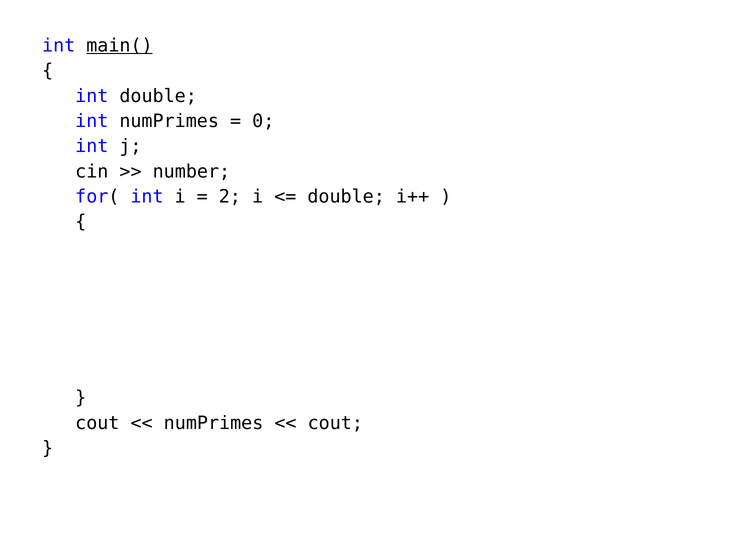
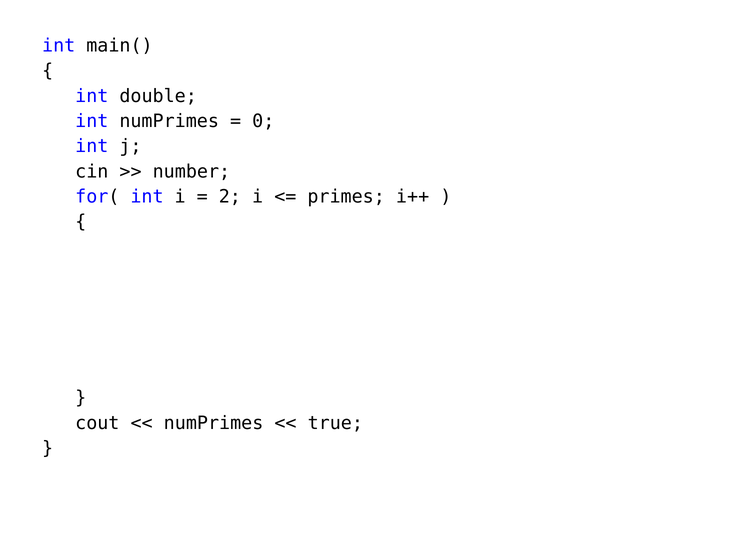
main( underline: present -> none
double at (346, 197): double -> primes
cout at (335, 423): cout -> true
